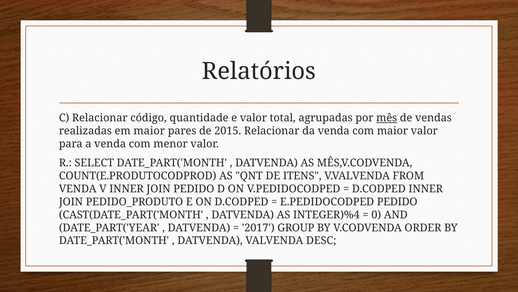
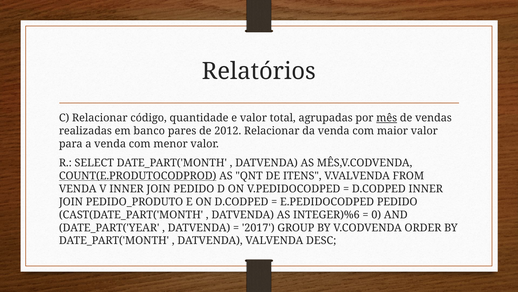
em maior: maior -> banco
2015: 2015 -> 2012
COUNT(E.PRODUTOCODPROD underline: none -> present
INTEGER)%4: INTEGER)%4 -> INTEGER)%6
